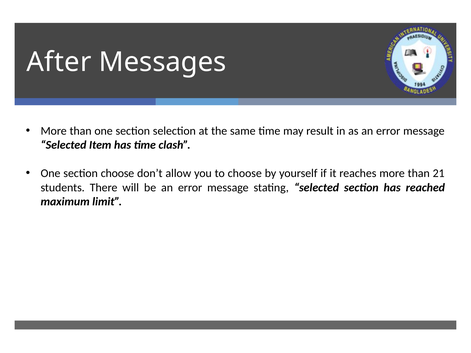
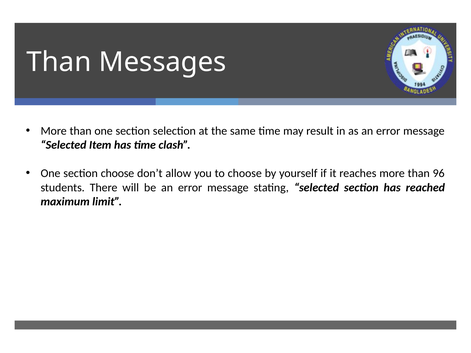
After at (59, 62): After -> Than
21: 21 -> 96
